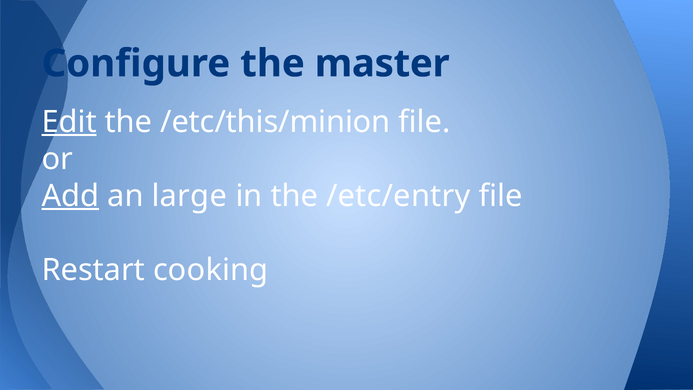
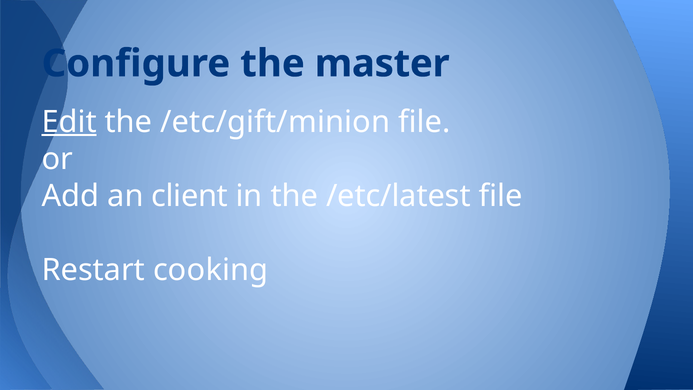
/etc/this/minion: /etc/this/minion -> /etc/gift/minion
Add underline: present -> none
large: large -> client
/etc/entry: /etc/entry -> /etc/latest
